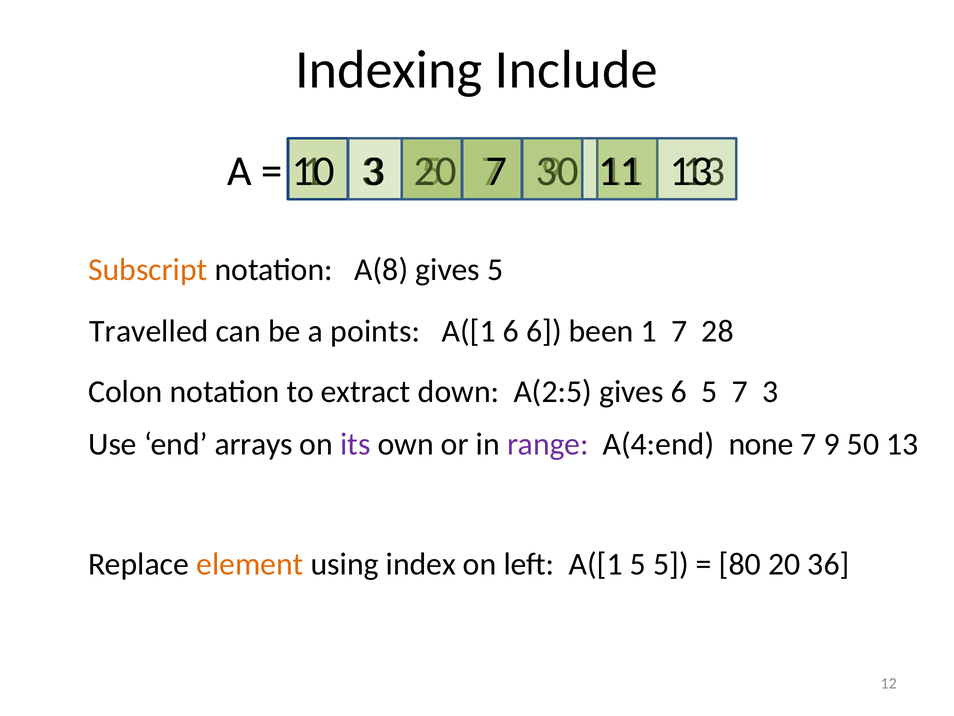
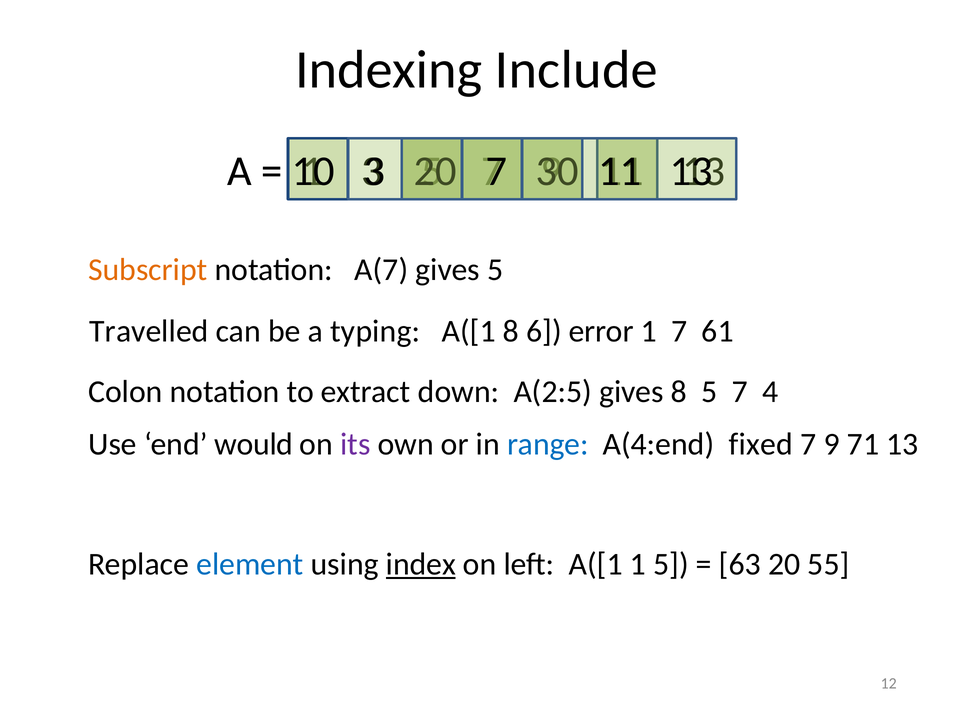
A(8: A(8 -> A(7
points: points -> typing
A([1 6: 6 -> 8
been: been -> error
28: 28 -> 61
gives 6: 6 -> 8
7 3: 3 -> 4
arrays: arrays -> would
range colour: purple -> blue
none: none -> fixed
50: 50 -> 71
element colour: orange -> blue
index underline: none -> present
A([1 5: 5 -> 1
80: 80 -> 63
36: 36 -> 55
